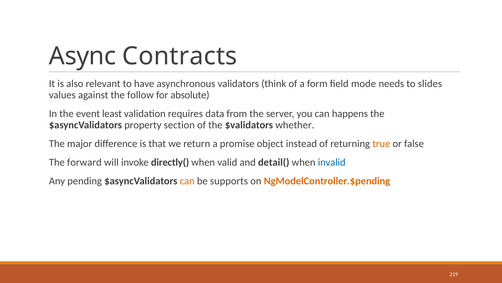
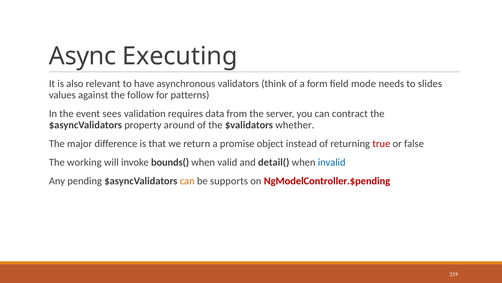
Contracts: Contracts -> Executing
absolute: absolute -> patterns
least: least -> sees
happens: happens -> contract
section: section -> around
true colour: orange -> red
forward: forward -> working
directly(: directly( -> bounds(
NgModelController.$pending colour: orange -> red
